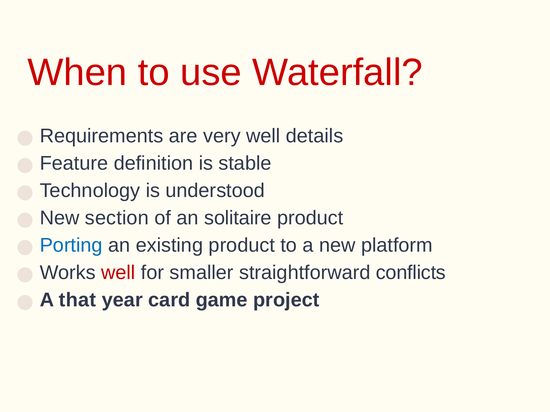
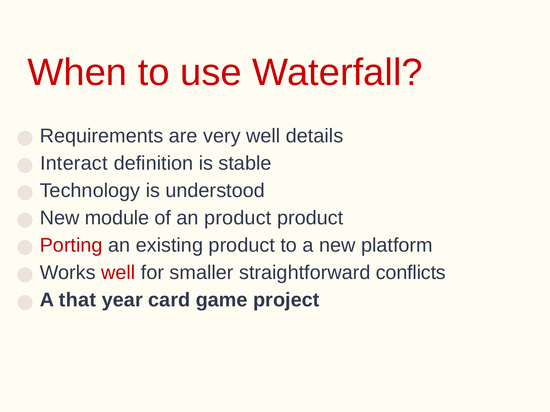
Feature: Feature -> Interact
section: section -> module
an solitaire: solitaire -> product
Porting colour: blue -> red
